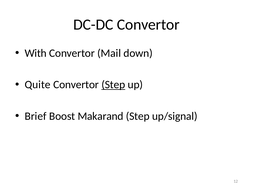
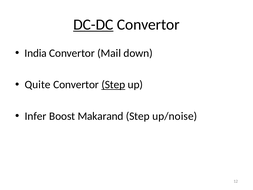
DC-DC underline: none -> present
With: With -> India
Brief: Brief -> Infer
up/signal: up/signal -> up/noise
